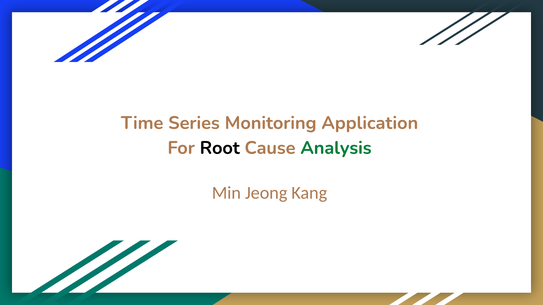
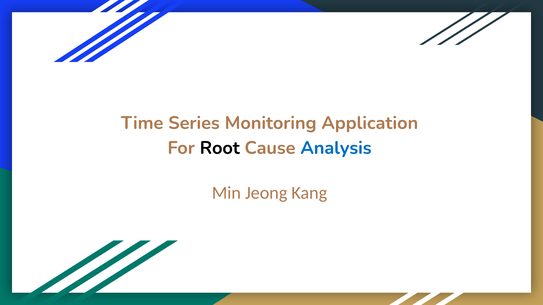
Analysis colour: green -> blue
